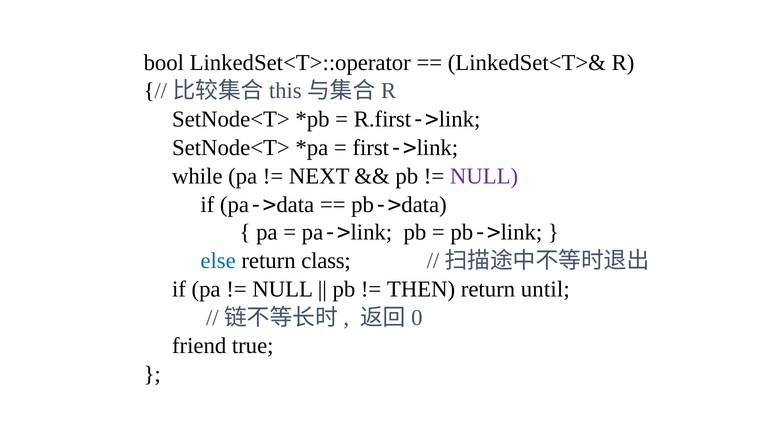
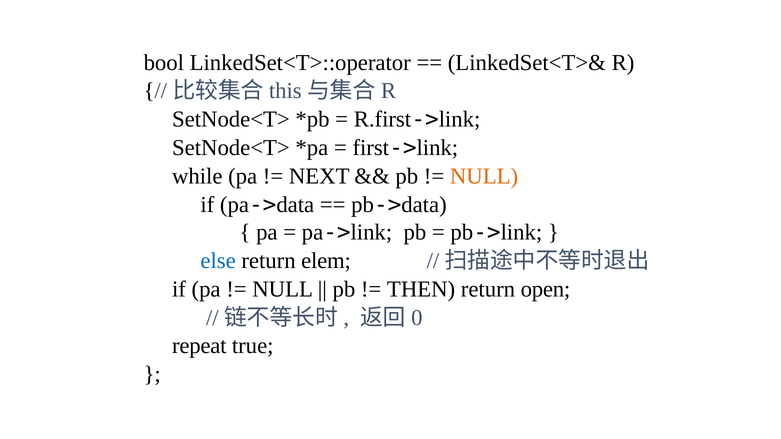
NULL at (484, 176) colour: purple -> orange
class: class -> elem
until: until -> open
friend: friend -> repeat
